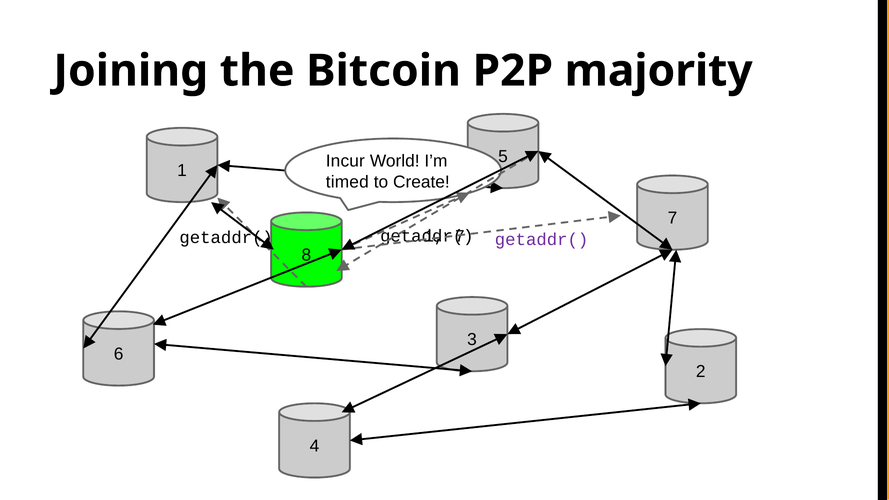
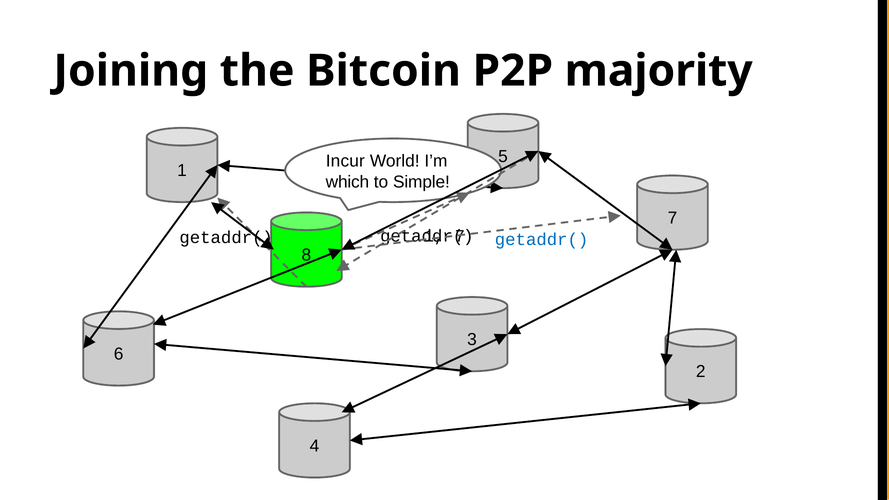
timed: timed -> which
Create: Create -> Simple
getaddr( at (542, 240) colour: purple -> blue
